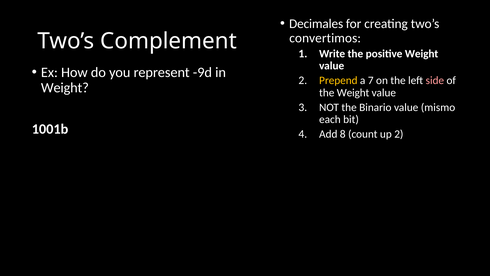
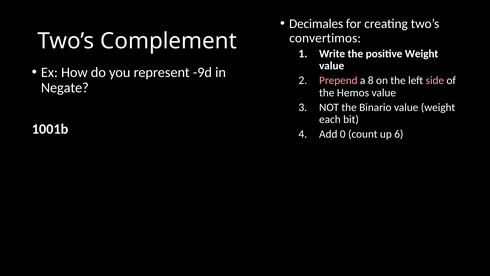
Prepend colour: yellow -> pink
7: 7 -> 8
Weight at (65, 88): Weight -> Negate
the Weight: Weight -> Hemos
value mismo: mismo -> weight
8: 8 -> 0
up 2: 2 -> 6
